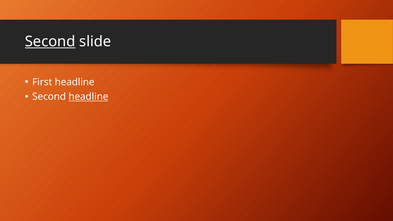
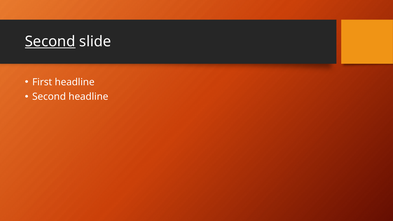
headline at (88, 97) underline: present -> none
